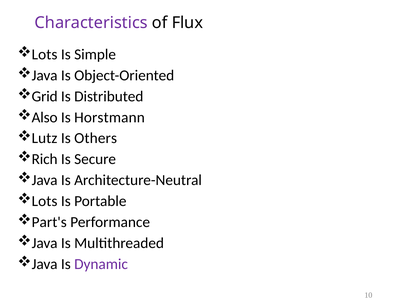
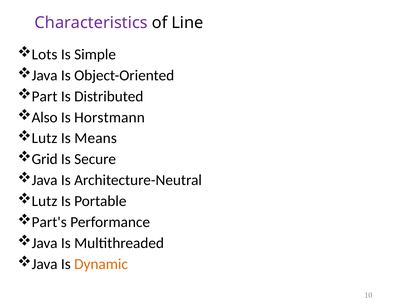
Flux: Flux -> Line
Grid: Grid -> Part
Others: Others -> Means
Rich: Rich -> Grid
Lots at (45, 201): Lots -> Lutz
Dynamic colour: purple -> orange
